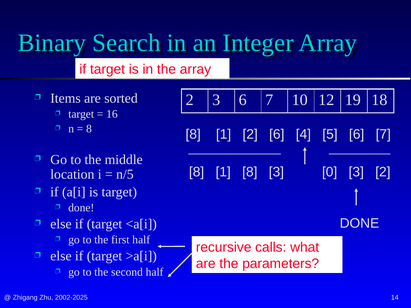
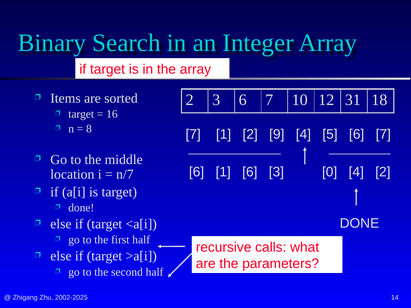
19: 19 -> 31
8 at (193, 134): 8 -> 7
2 6: 6 -> 9
8 at (197, 172): 8 -> 6
1 8: 8 -> 6
0 3: 3 -> 4
n/5: n/5 -> n/7
